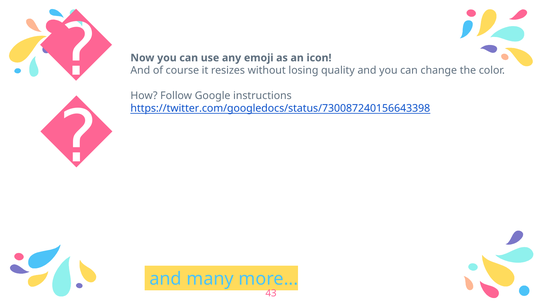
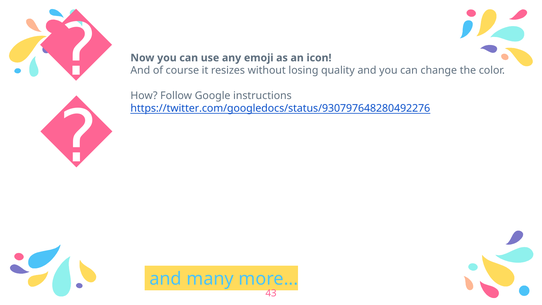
https://twitter.com/googledocs/status/730087240156643398: https://twitter.com/googledocs/status/730087240156643398 -> https://twitter.com/googledocs/status/930797648280492276
